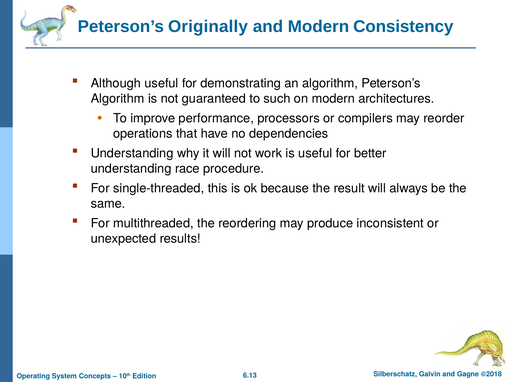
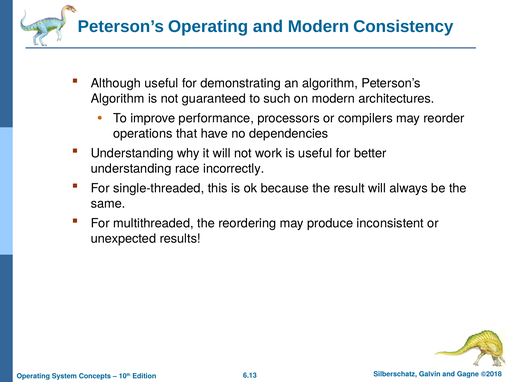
Peterson’s Originally: Originally -> Operating
procedure: procedure -> incorrectly
